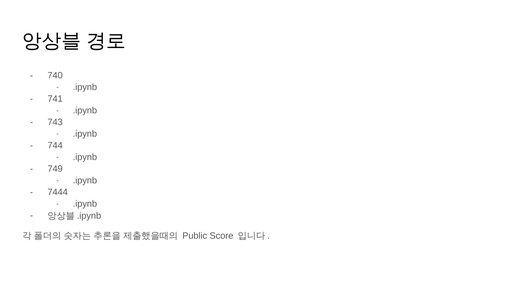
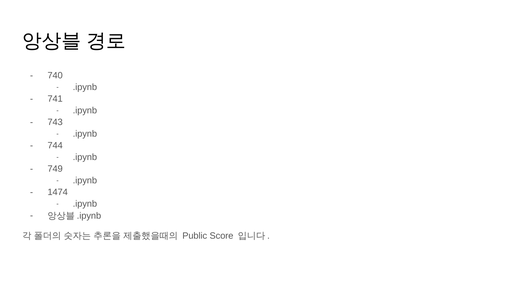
7444: 7444 -> 1474
